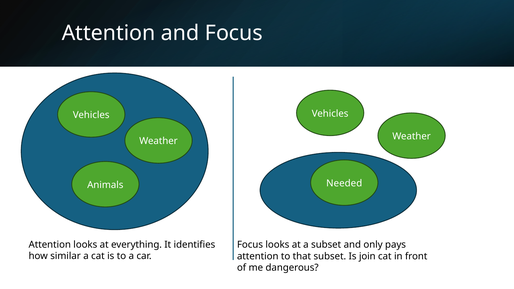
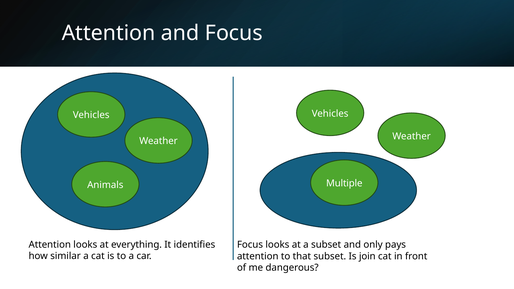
Needed: Needed -> Multiple
